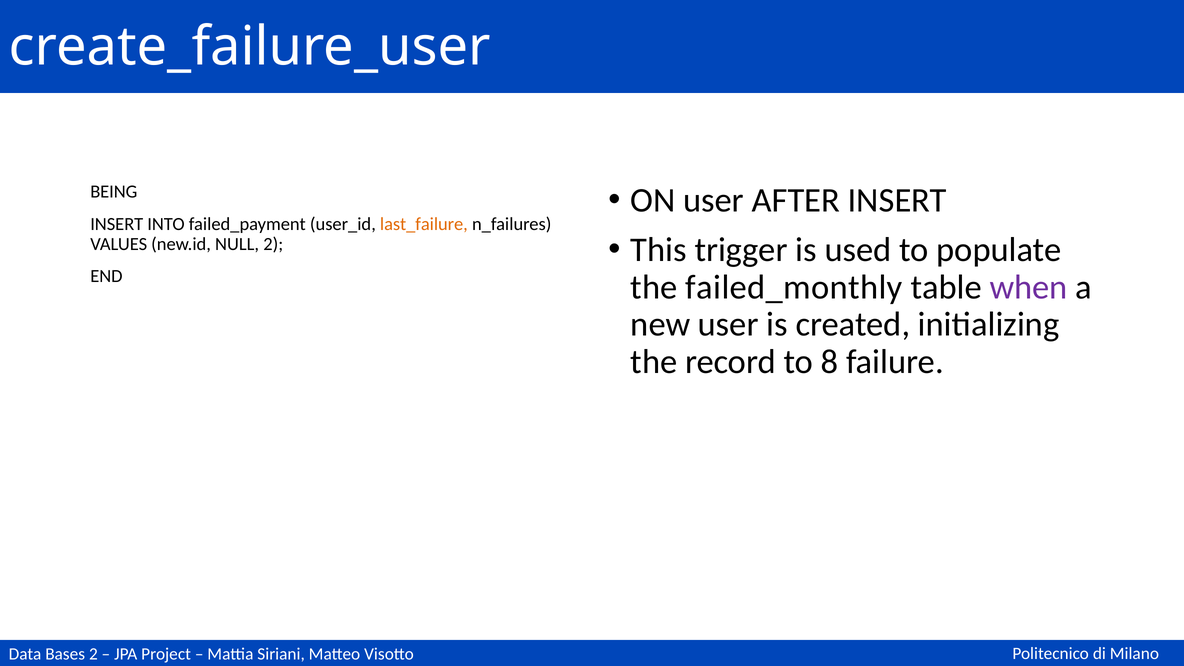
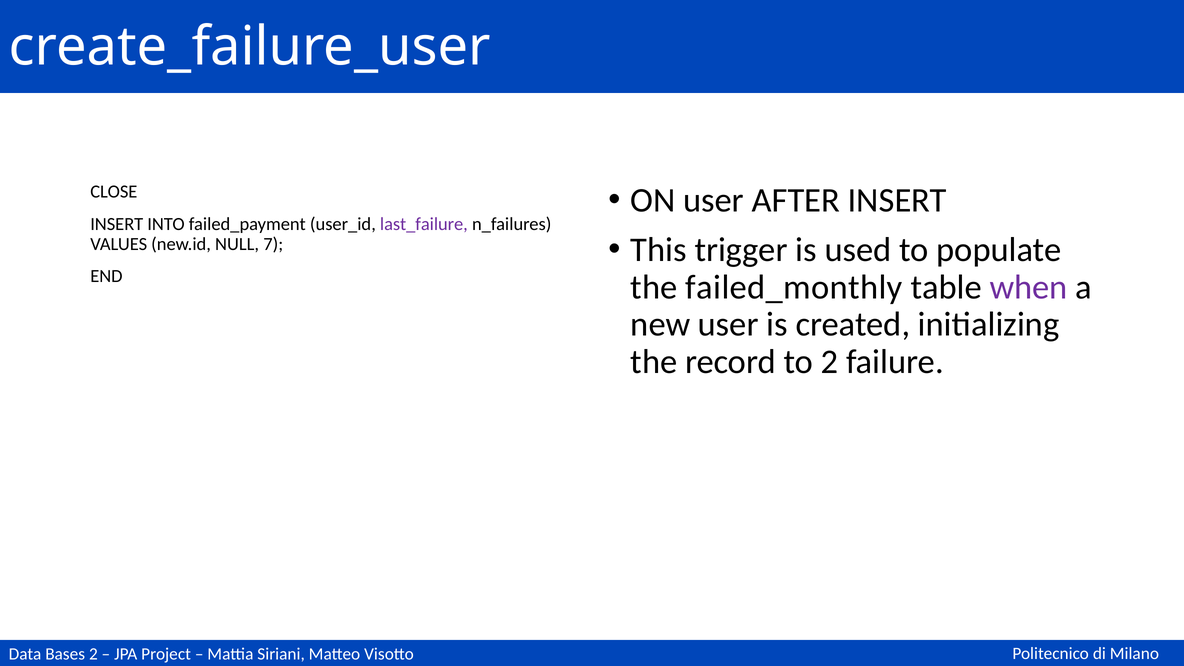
BEING: BEING -> CLOSE
last_failure colour: orange -> purple
NULL 2: 2 -> 7
to 8: 8 -> 2
